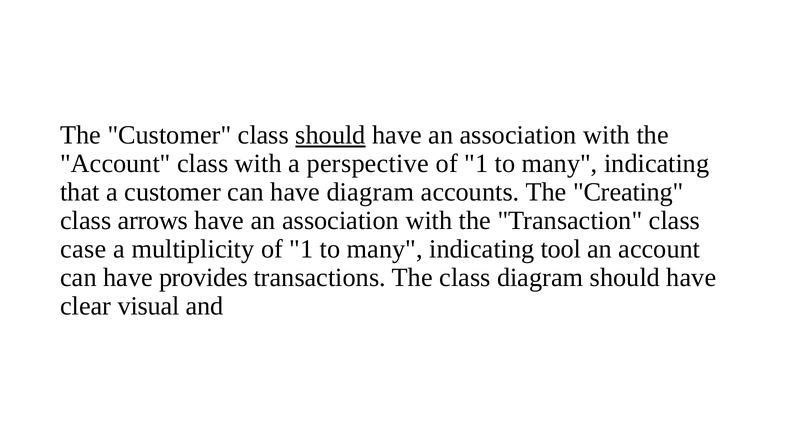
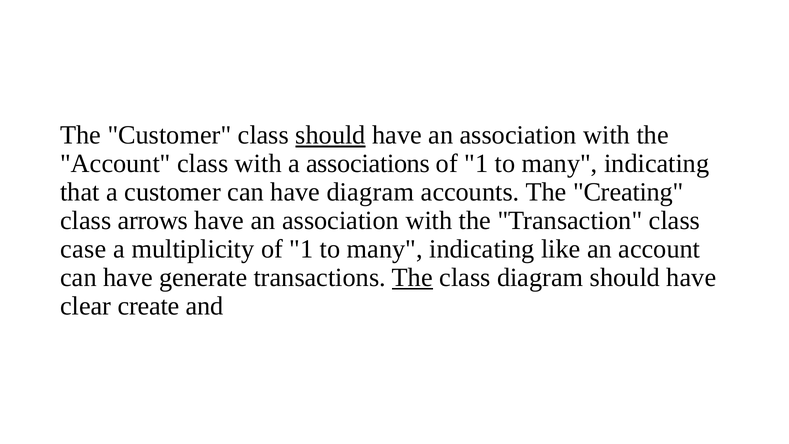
perspective: perspective -> associations
tool: tool -> like
provides: provides -> generate
The at (412, 277) underline: none -> present
visual: visual -> create
